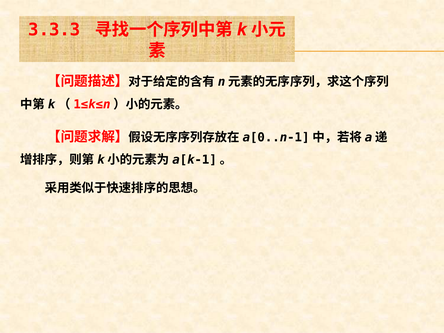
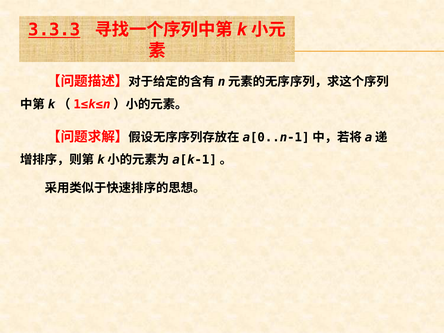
3.3.3 underline: none -> present
